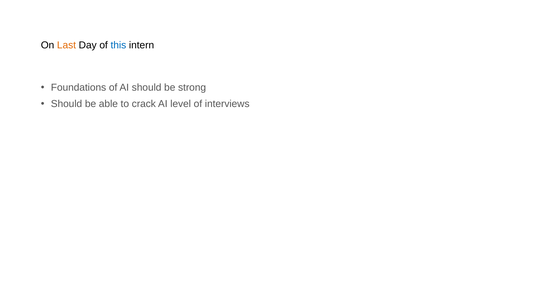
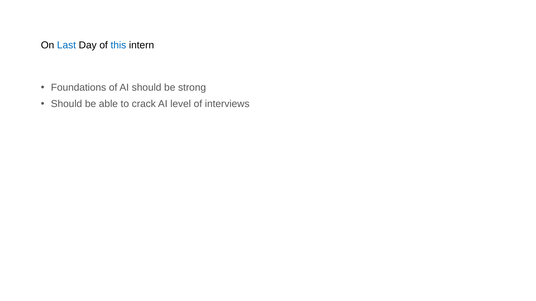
Last colour: orange -> blue
